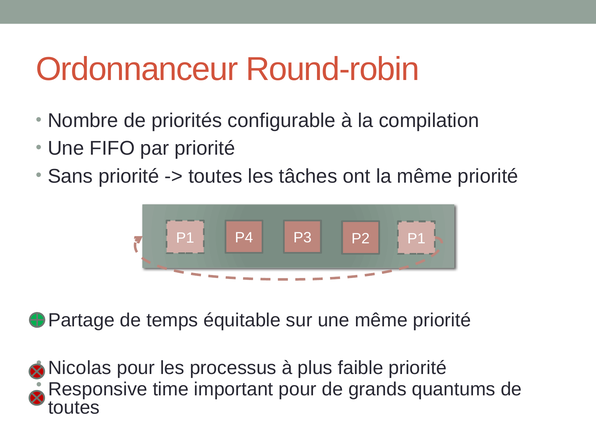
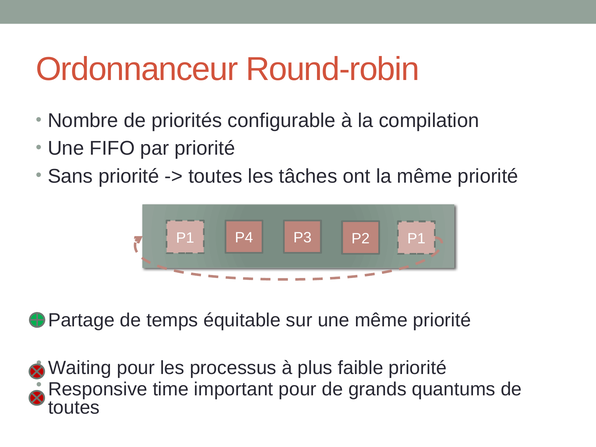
Nicolas: Nicolas -> Waiting
